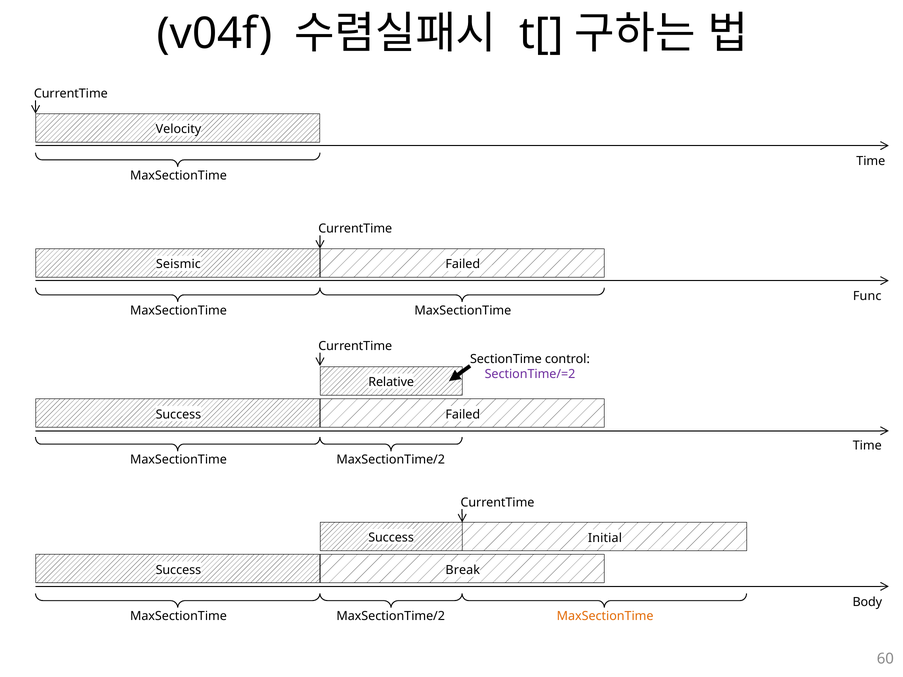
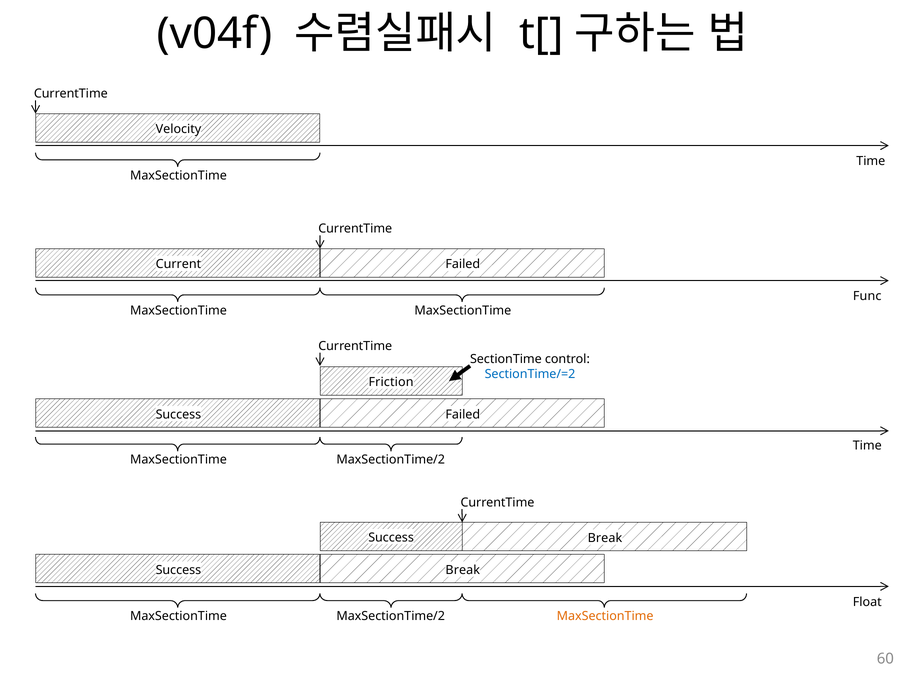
Seismic: Seismic -> Current
SectionTime/=2 colour: purple -> blue
Relative: Relative -> Friction
Initial at (605, 538): Initial -> Break
Body: Body -> Float
